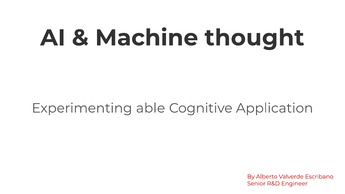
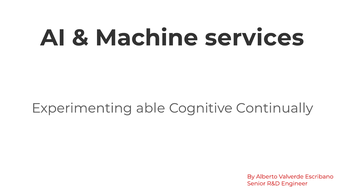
thought: thought -> services
Application: Application -> Continually
